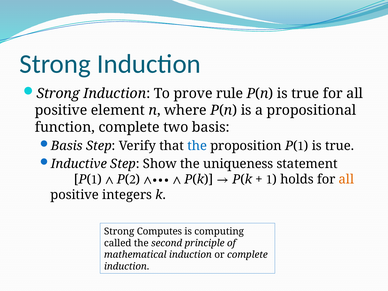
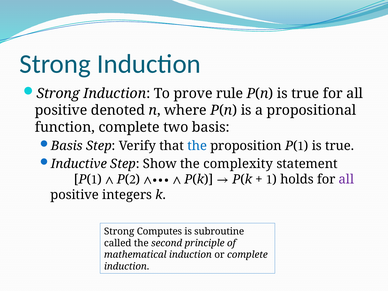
element: element -> denoted
uniqueness: uniqueness -> complexity
all at (346, 179) colour: orange -> purple
computing: computing -> subroutine
